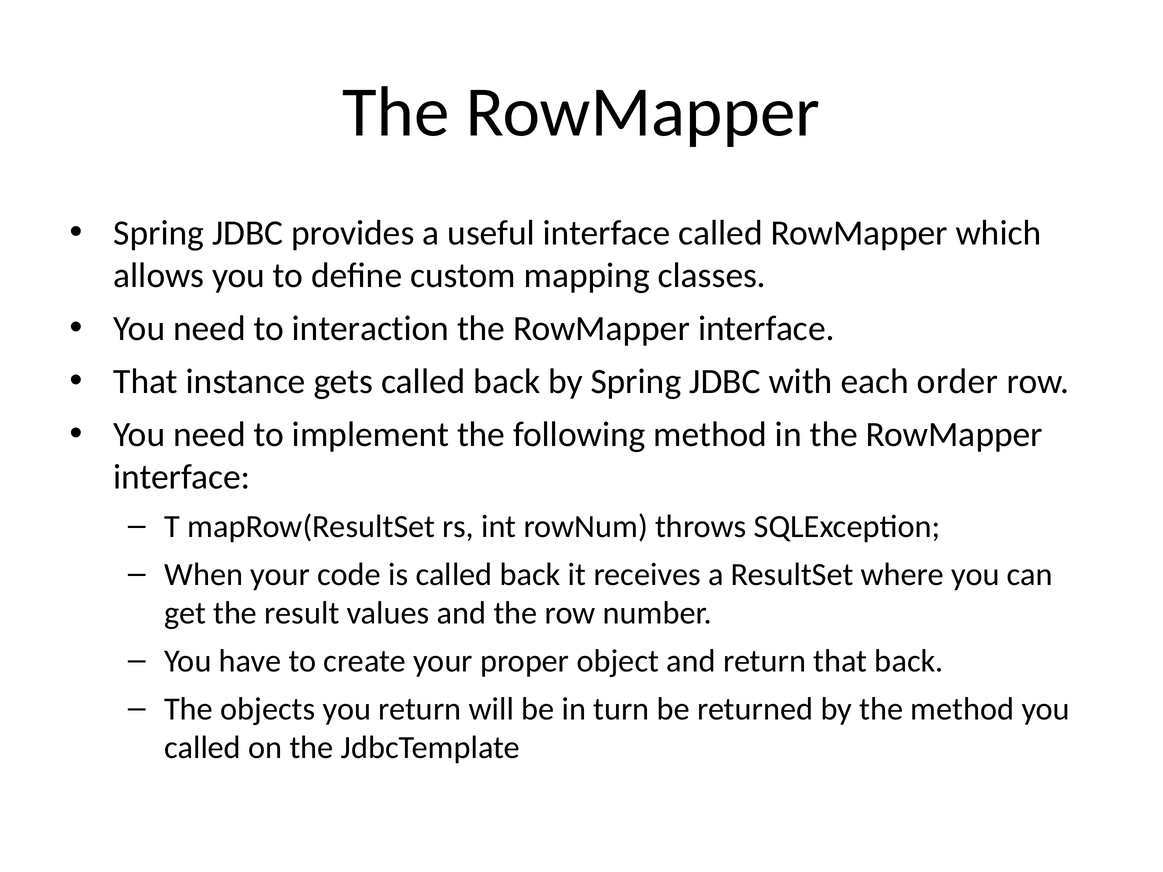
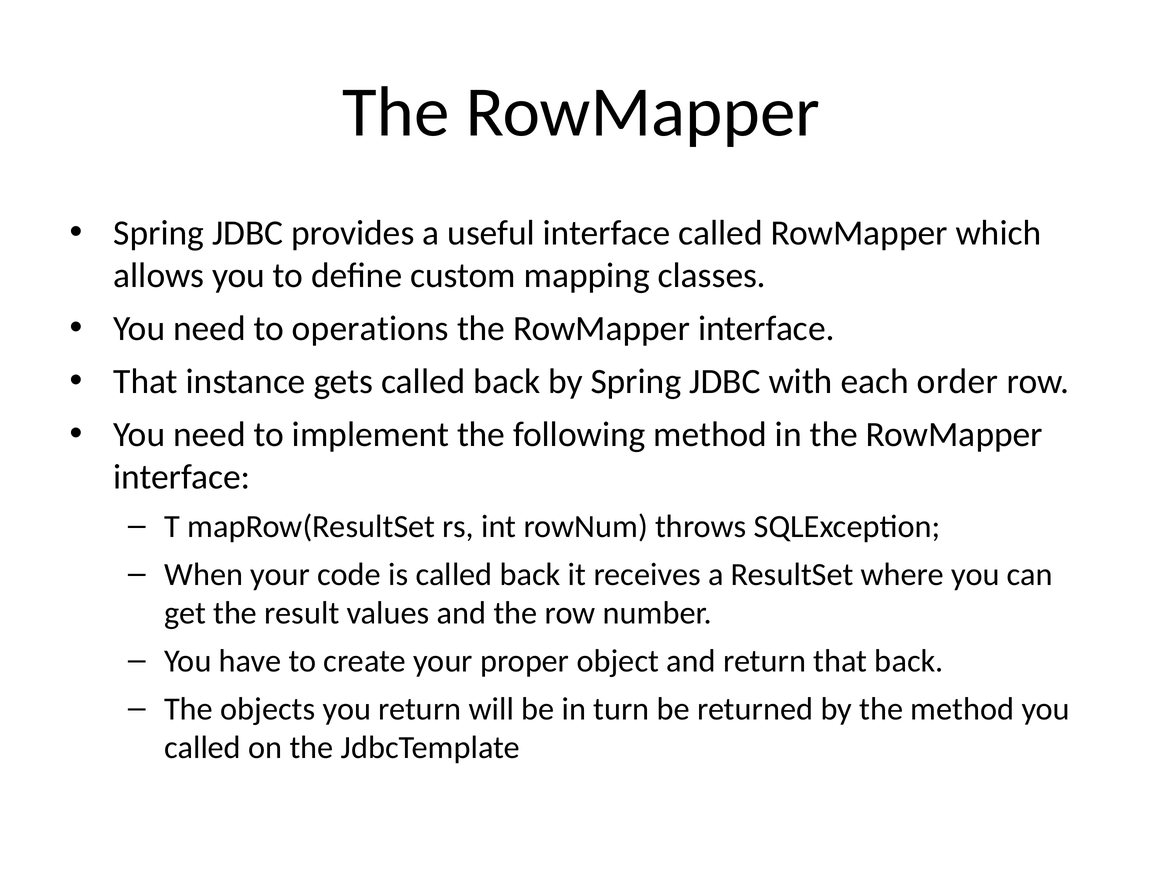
interaction: interaction -> operations
